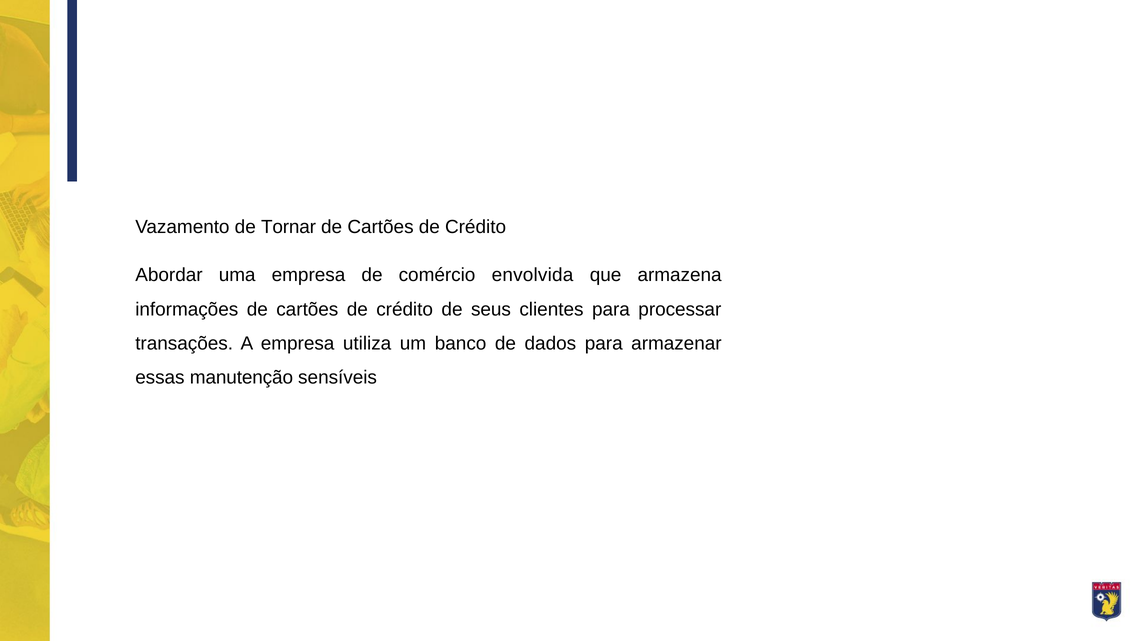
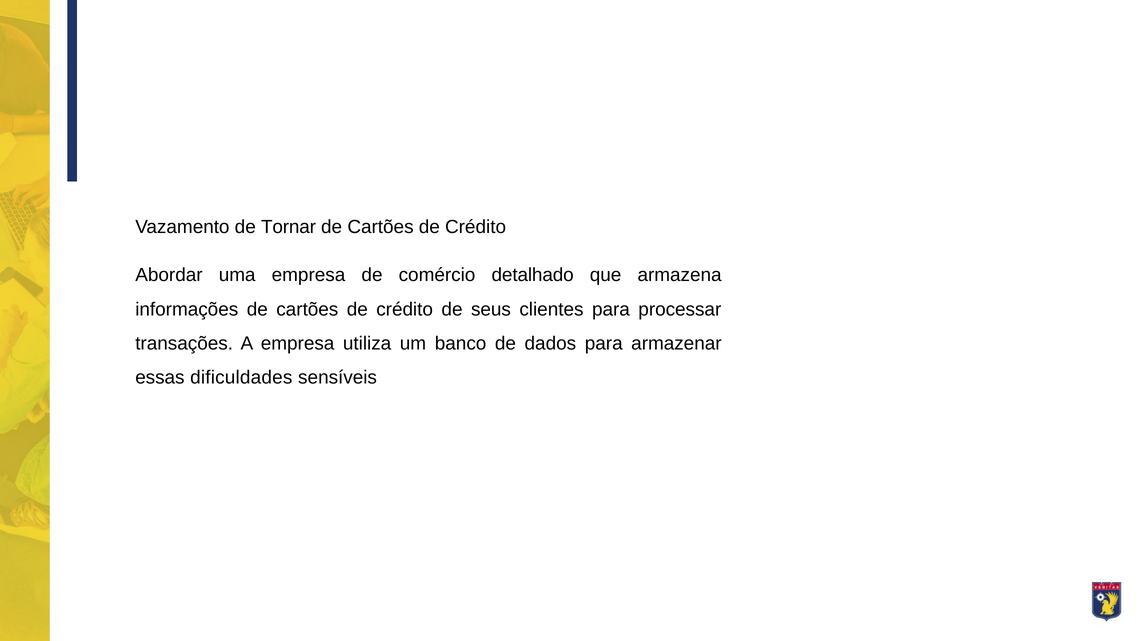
envolvida: envolvida -> detalhado
manutenção: manutenção -> dificuldades
